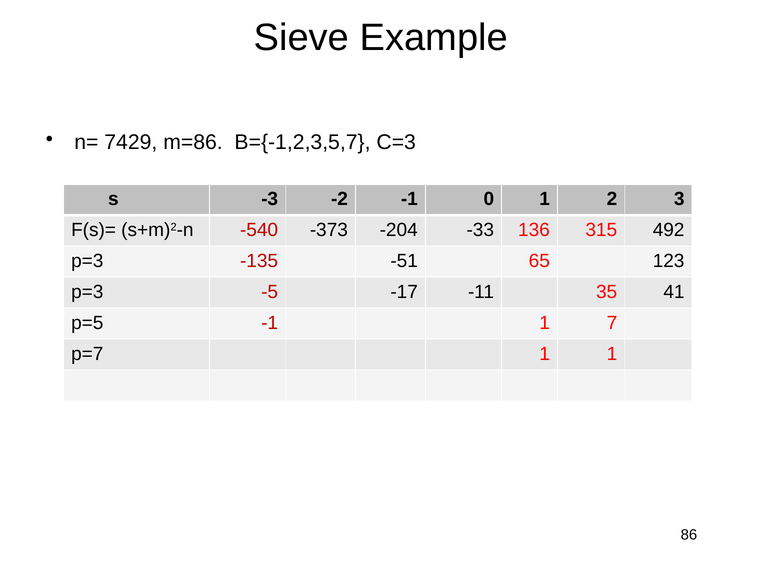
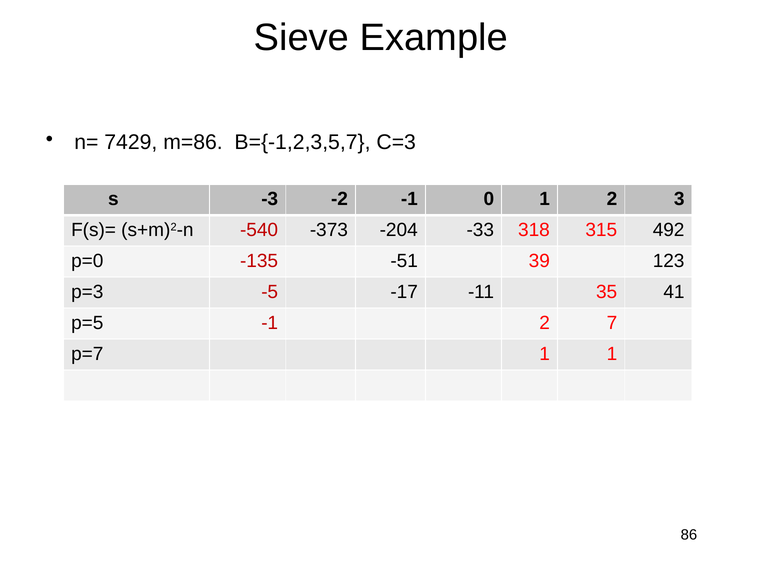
136: 136 -> 318
p=3 at (87, 261): p=3 -> p=0
65: 65 -> 39
-1 1: 1 -> 2
